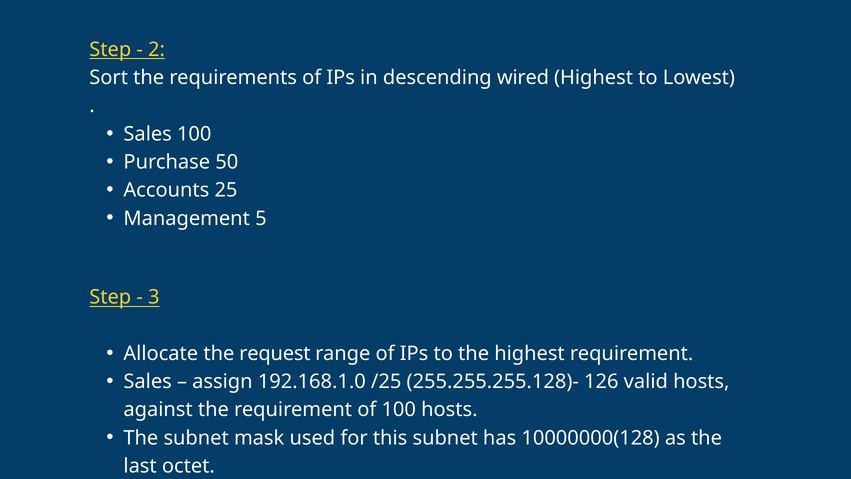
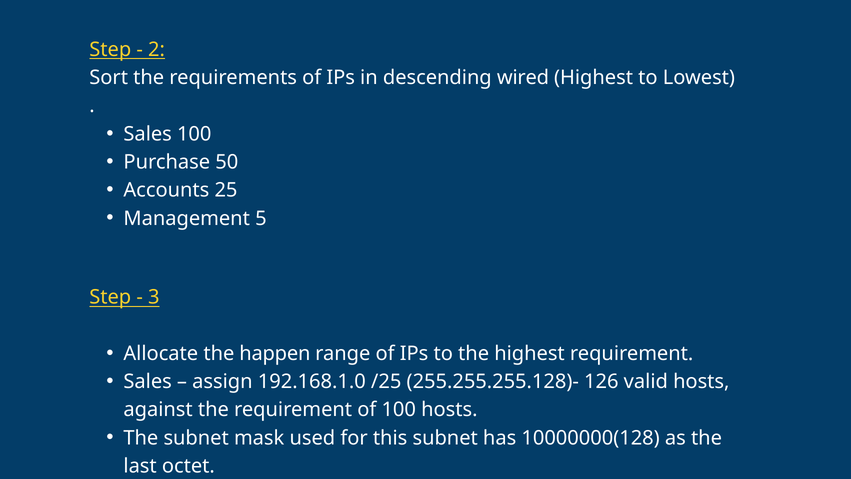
request: request -> happen
